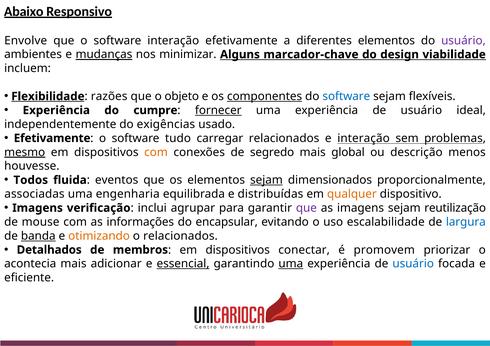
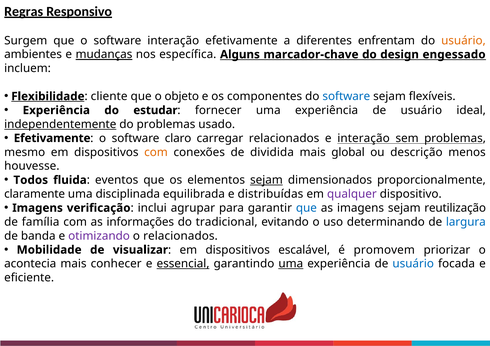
Abaixo: Abaixo -> Regras
Envolve: Envolve -> Surgem
diferentes elementos: elementos -> enfrentam
usuário at (463, 41) colour: purple -> orange
minimizar: minimizar -> específica
viabilidade: viabilidade -> engessado
razões: razões -> cliente
componentes underline: present -> none
cumpre: cumpre -> estudar
fornecer underline: present -> none
independentemente underline: none -> present
do exigências: exigências -> problemas
tudo: tudo -> claro
mesmo underline: present -> none
segredo: segredo -> dividida
associadas: associadas -> claramente
engenharia: engenharia -> disciplinada
qualquer colour: orange -> purple
que at (306, 208) colour: purple -> blue
mouse: mouse -> família
encapsular: encapsular -> tradicional
escalabilidade: escalabilidade -> determinando
banda underline: present -> none
otimizando colour: orange -> purple
Detalhados: Detalhados -> Mobilidade
membros: membros -> visualizar
conectar: conectar -> escalável
adicionar: adicionar -> conhecer
